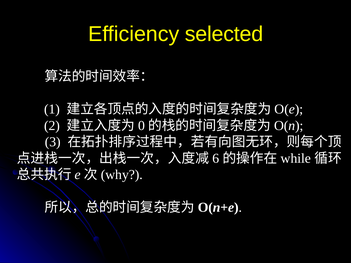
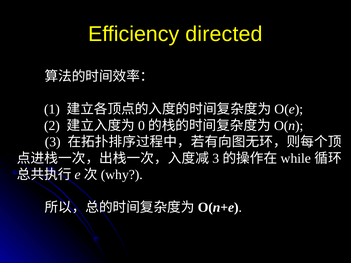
selected: selected -> directed
6 at (216, 158): 6 -> 3
